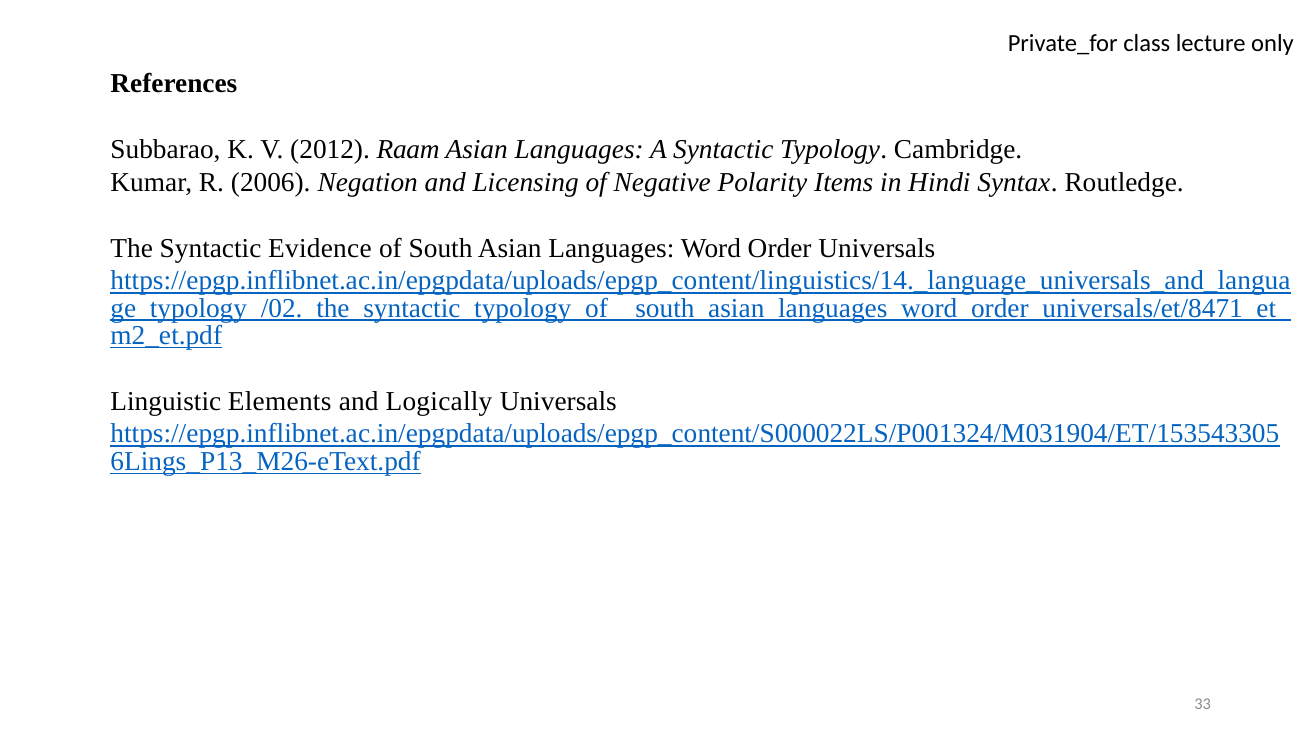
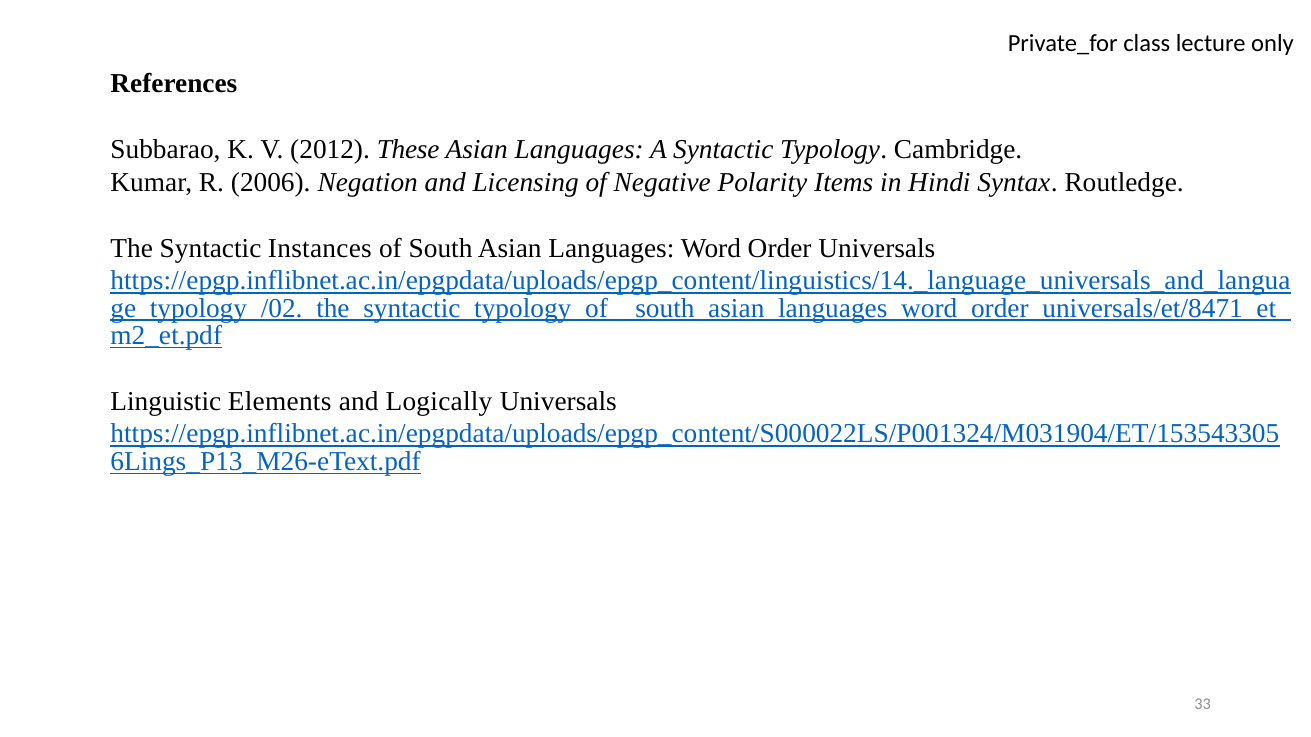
Raam: Raam -> These
Evidence: Evidence -> Instances
